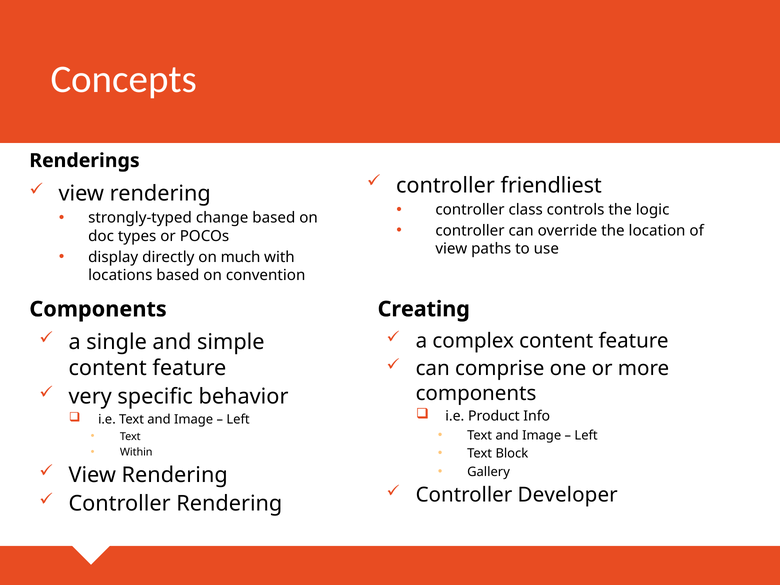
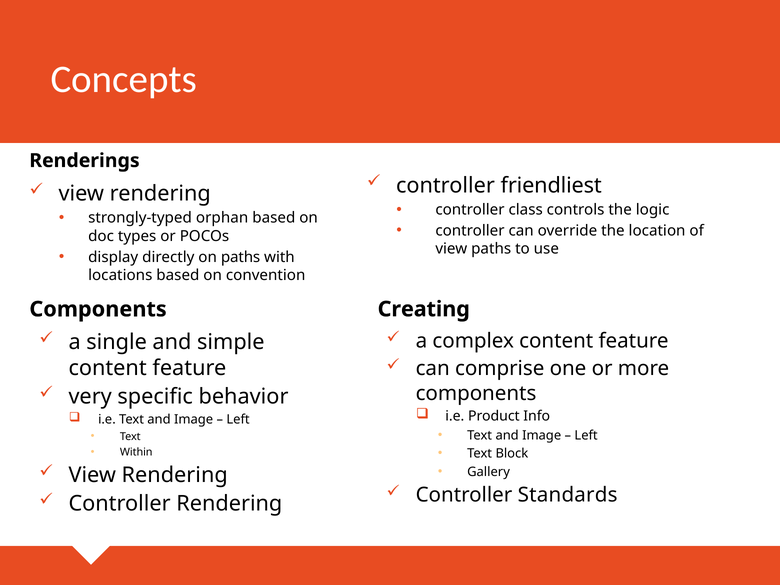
change: change -> orphan
on much: much -> paths
Developer: Developer -> Standards
